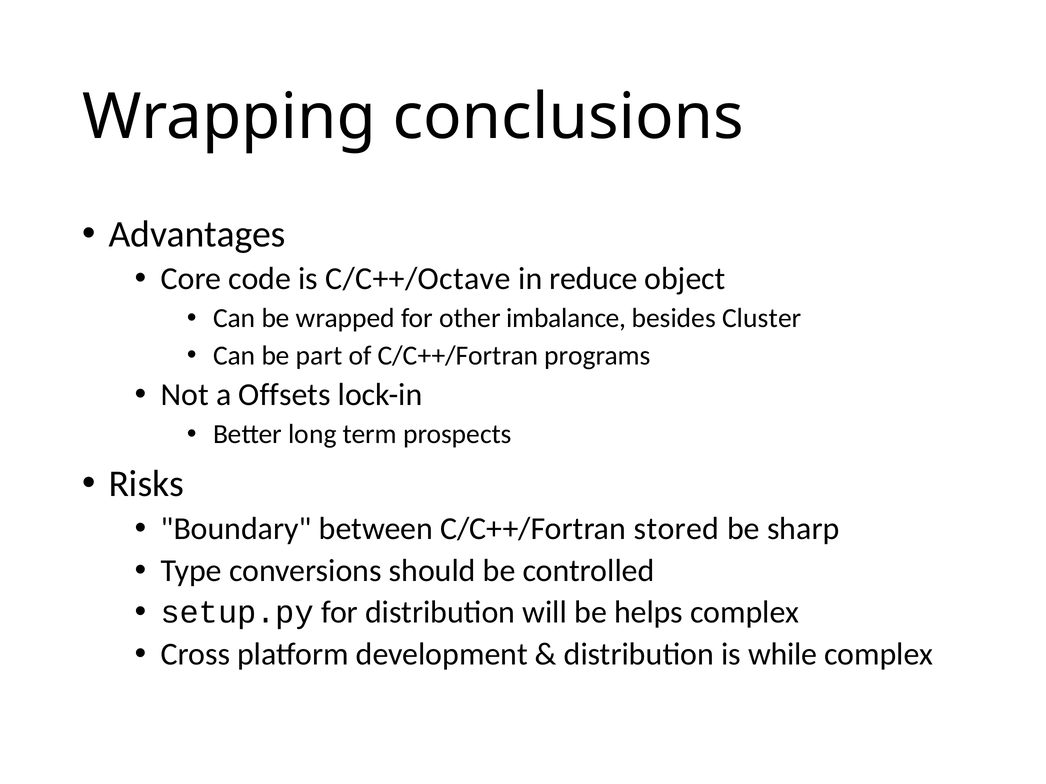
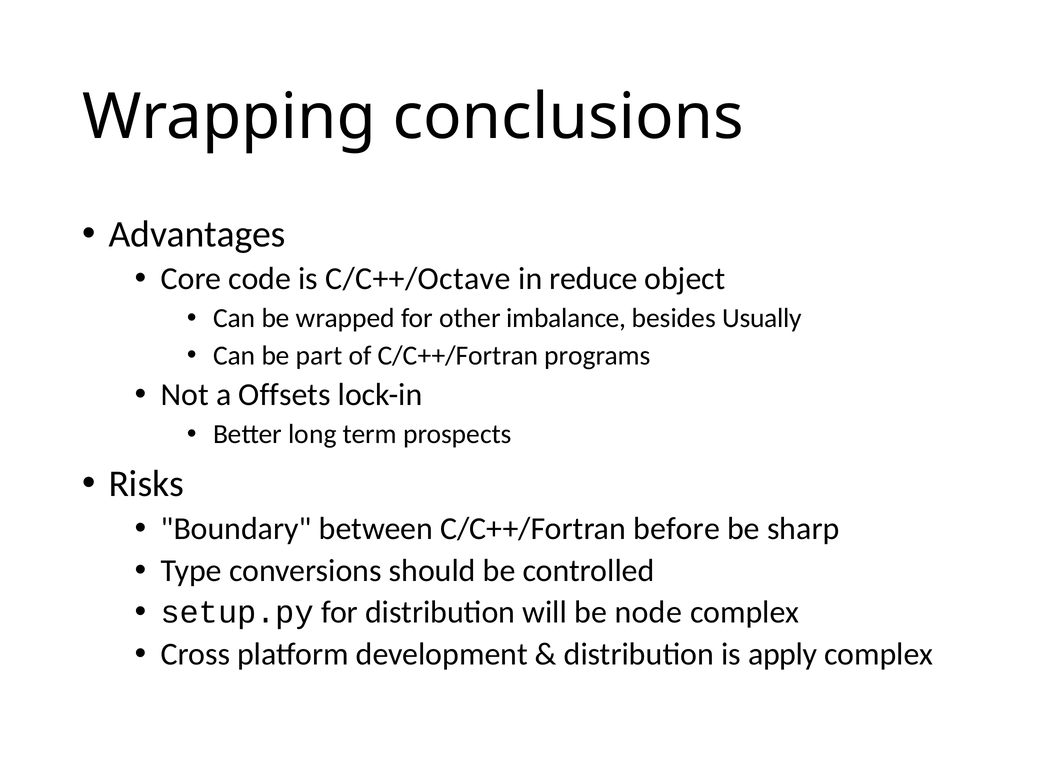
Cluster: Cluster -> Usually
stored: stored -> before
helps: helps -> node
while: while -> apply
